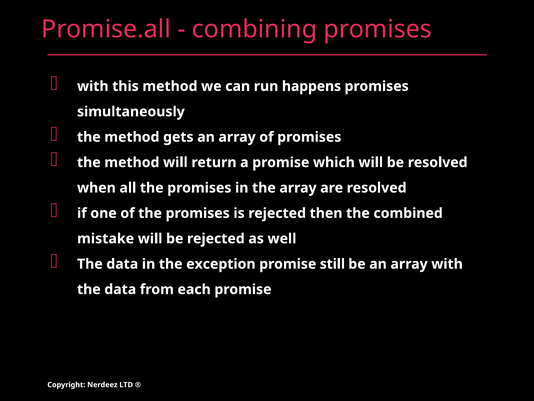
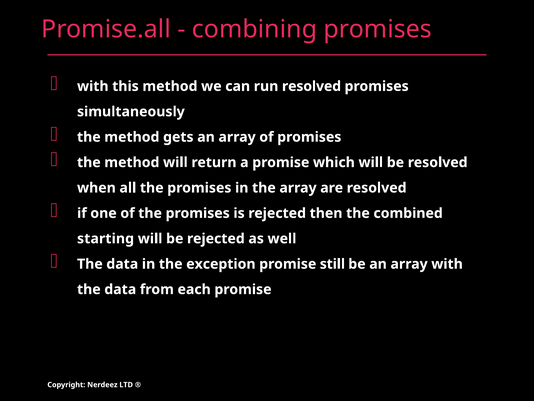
run happens: happens -> resolved
mistake: mistake -> starting
